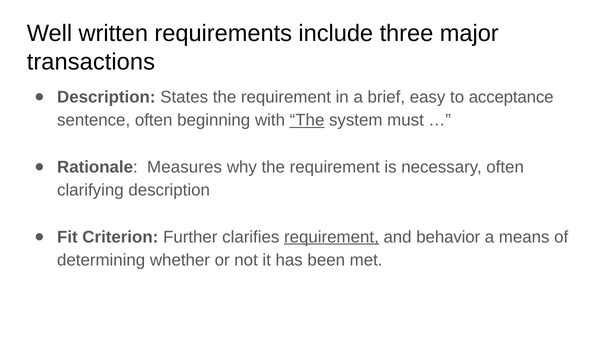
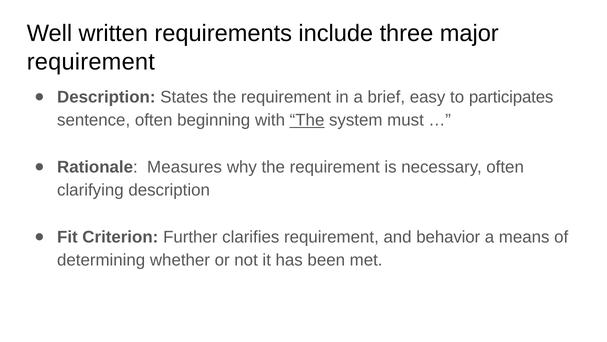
transactions at (91, 62): transactions -> requirement
acceptance: acceptance -> participates
requirement at (331, 237) underline: present -> none
